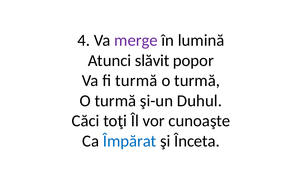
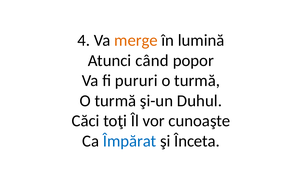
merge colour: purple -> orange
slăvit: slăvit -> când
fi turmă: turmă -> pururi
